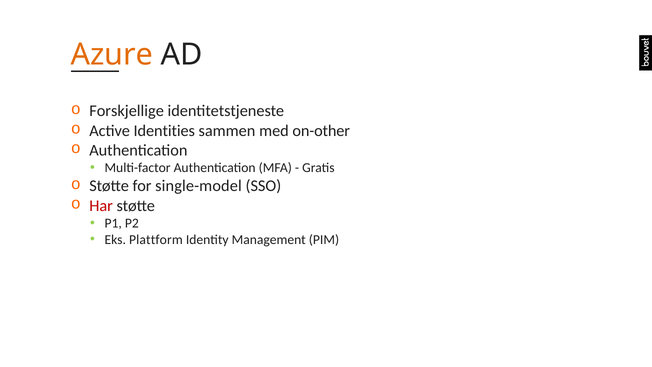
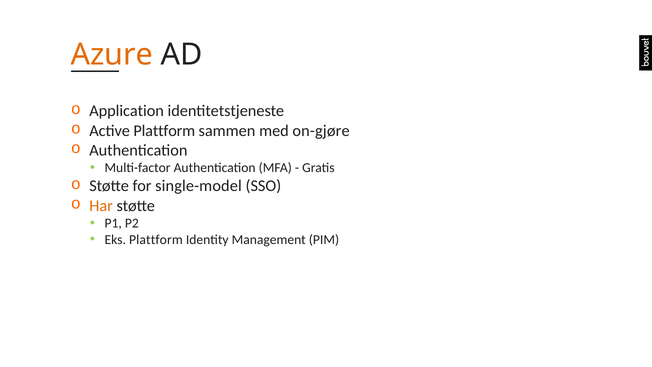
Forskjellige: Forskjellige -> Application
Active Identities: Identities -> Plattform
on-other: on-other -> on-gjøre
Har colour: red -> orange
